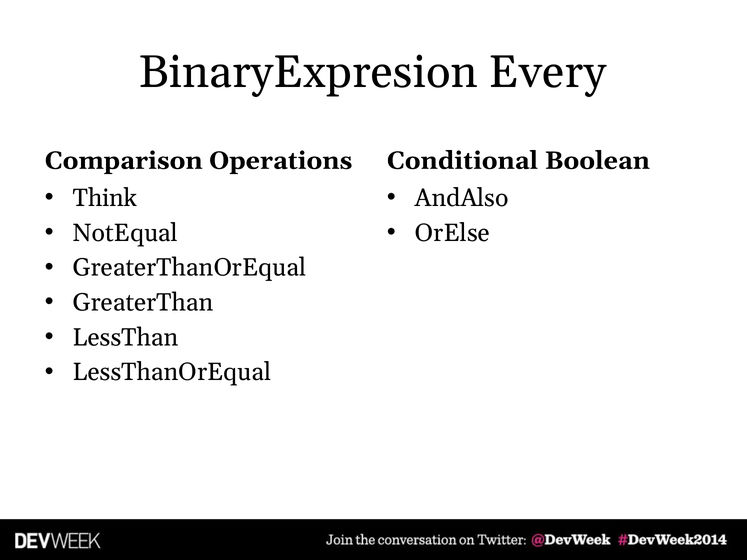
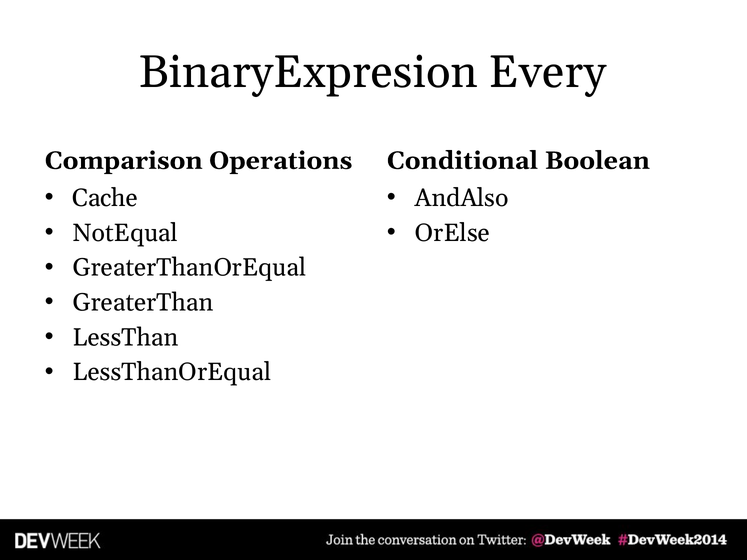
Think: Think -> Cache
